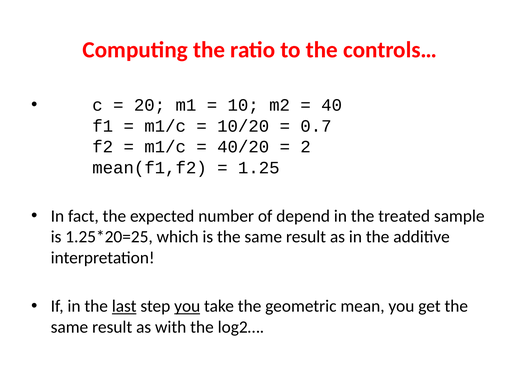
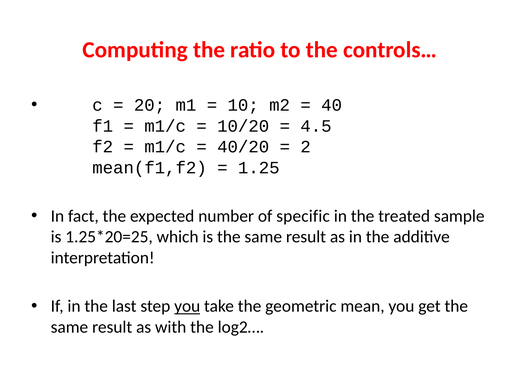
0.7: 0.7 -> 4.5
depend: depend -> specific
last underline: present -> none
